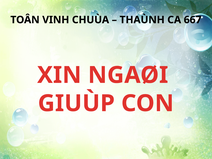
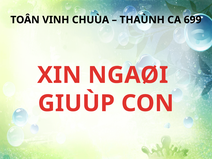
667: 667 -> 699
